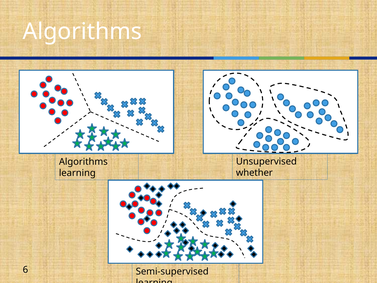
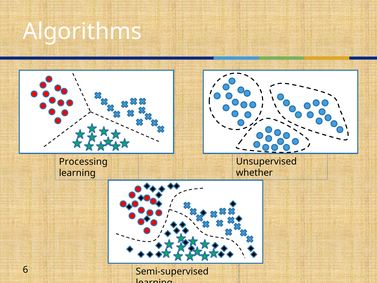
Algorithms at (83, 162): Algorithms -> Processing
